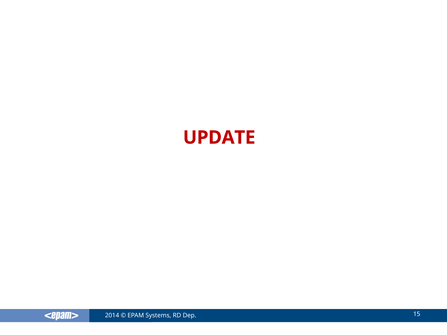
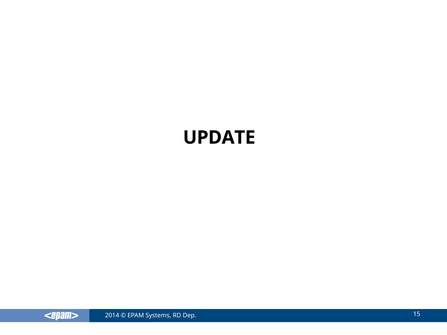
UPDATE colour: red -> black
